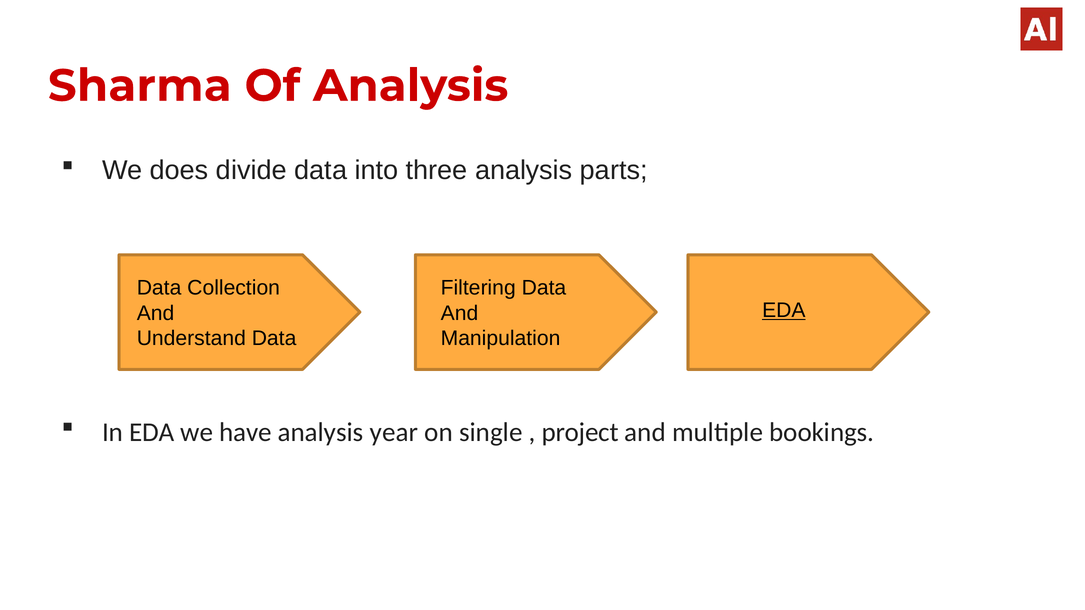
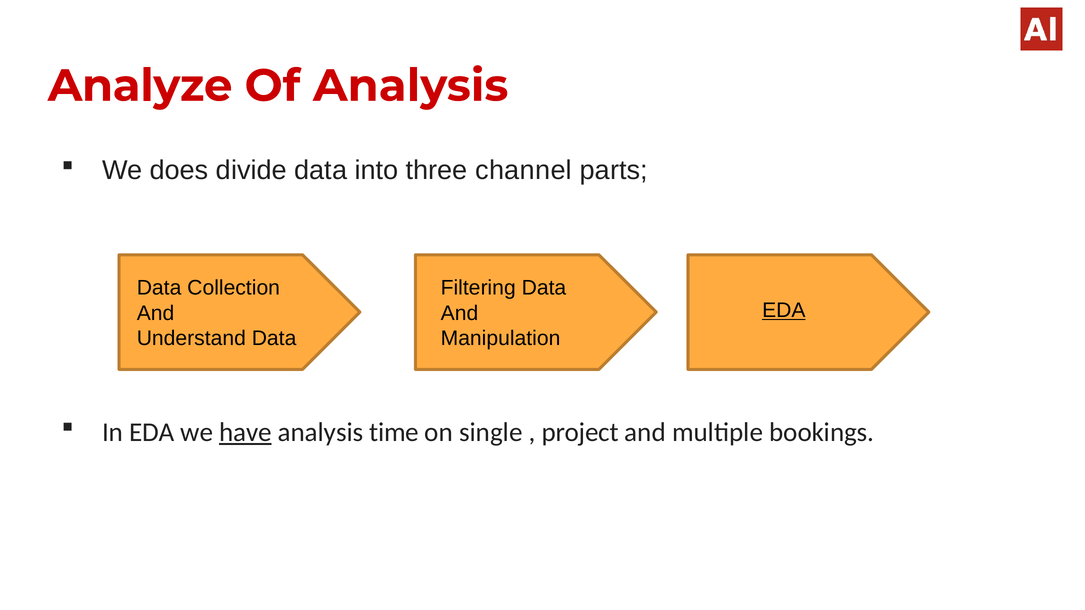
Sharma: Sharma -> Analyze
three analysis: analysis -> channel
have underline: none -> present
year: year -> time
